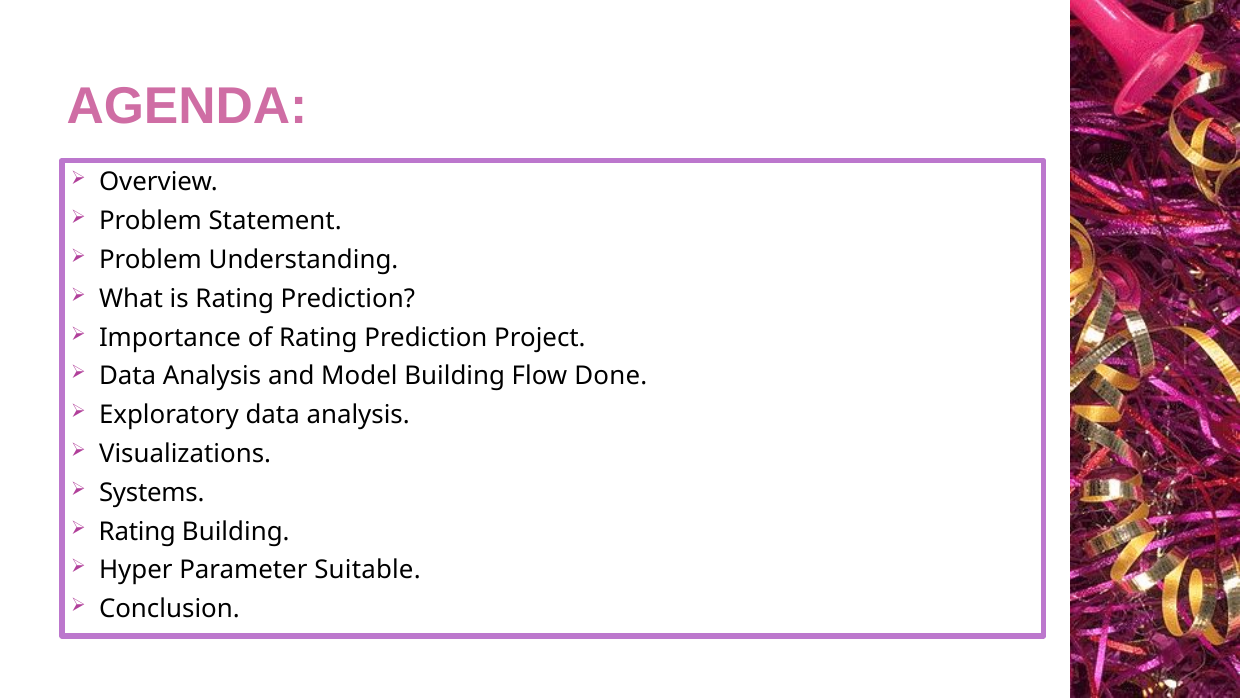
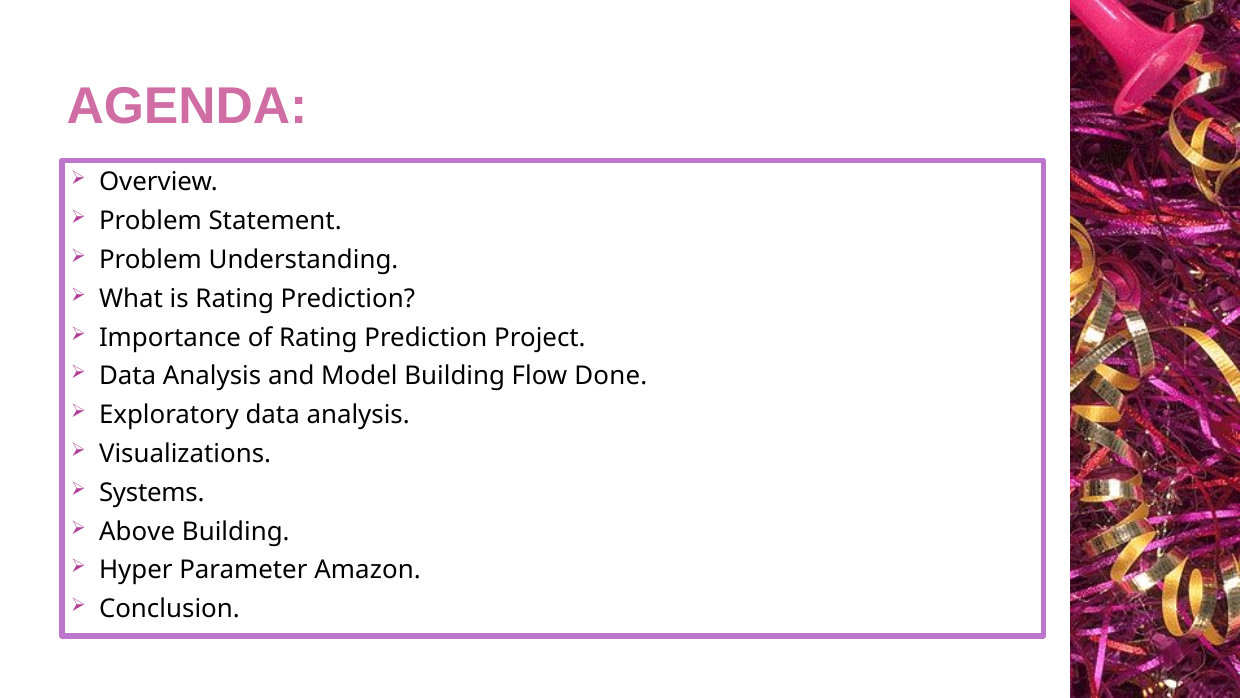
Rating at (137, 531): Rating -> Above
Suitable: Suitable -> Amazon
